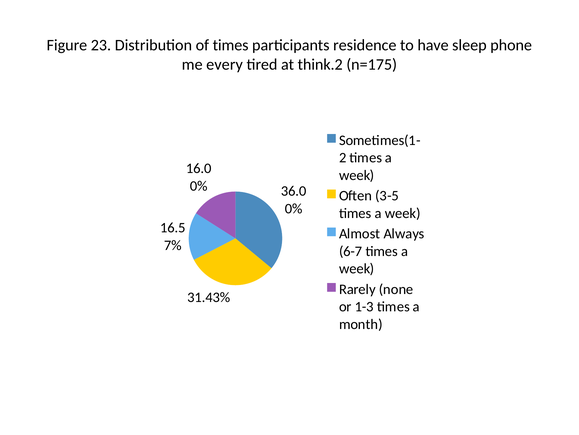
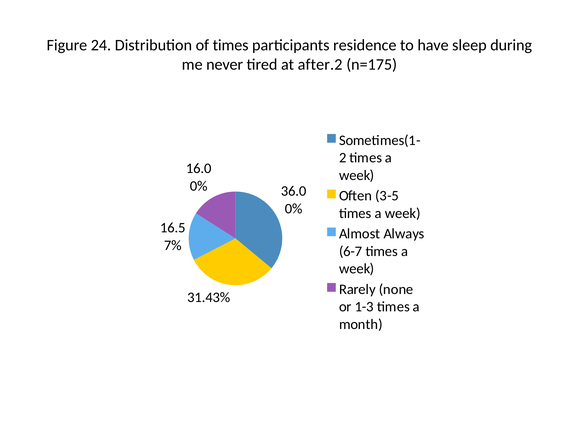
23: 23 -> 24
phone: phone -> during
every: every -> never
think.2: think.2 -> after.2
